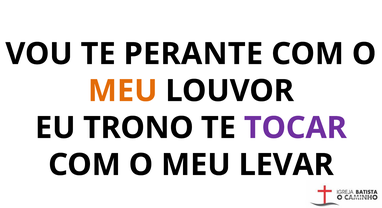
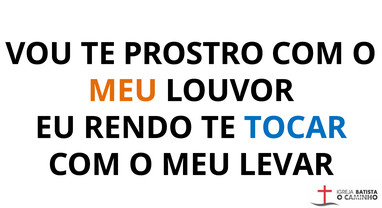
PERANTE: PERANTE -> PROSTRO
TRONO: TRONO -> RENDO
TOCAR colour: purple -> blue
